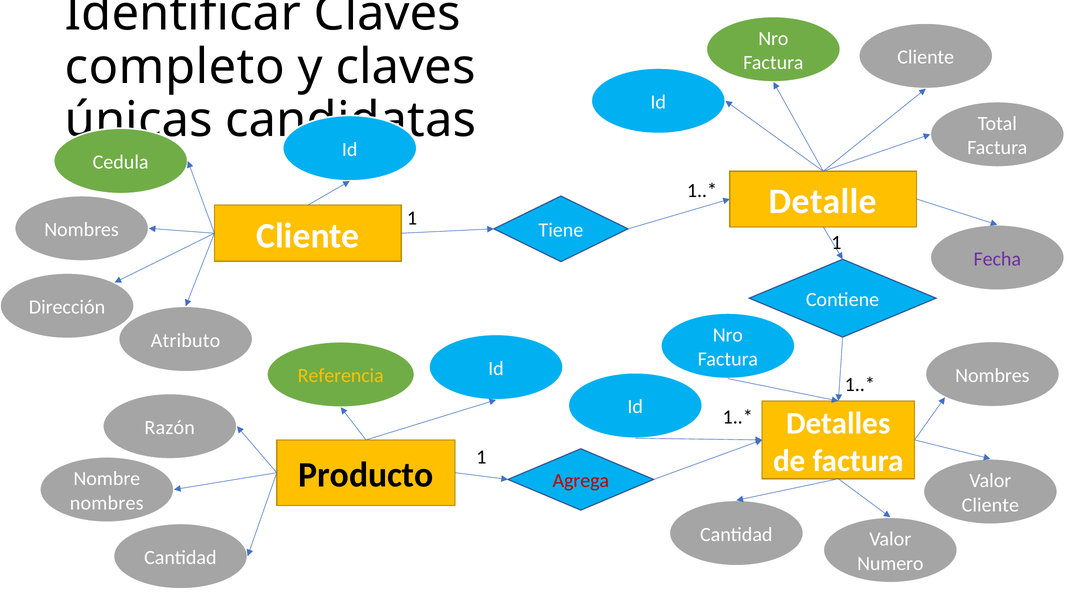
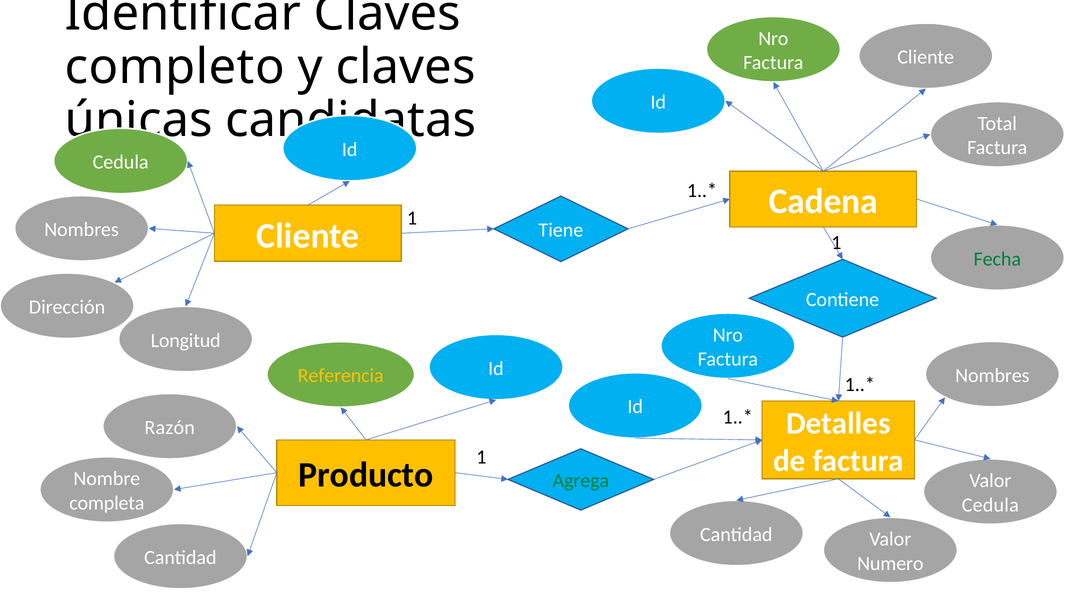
Detalle: Detalle -> Cadena
Fecha colour: purple -> green
Atributo: Atributo -> Longitud
Agrega colour: red -> green
nombres at (107, 502): nombres -> completa
Cliente at (990, 505): Cliente -> Cedula
